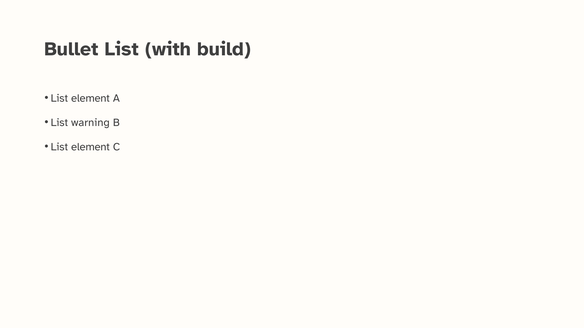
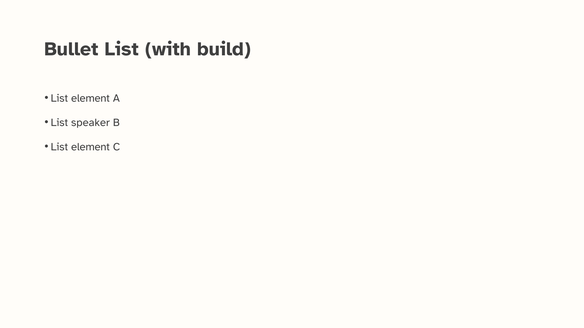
warning: warning -> speaker
